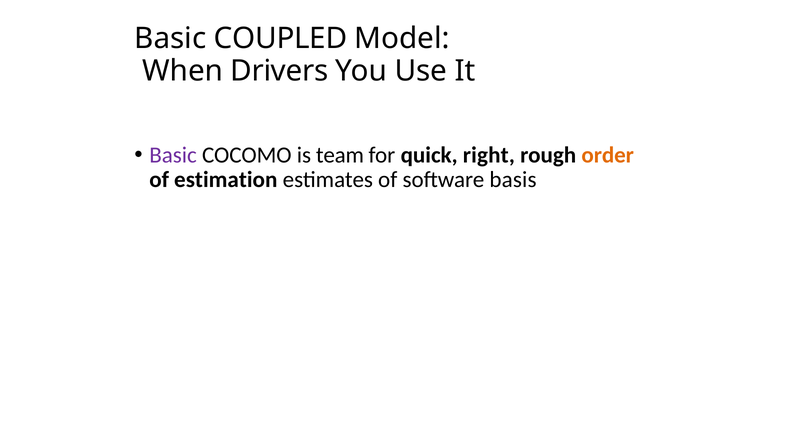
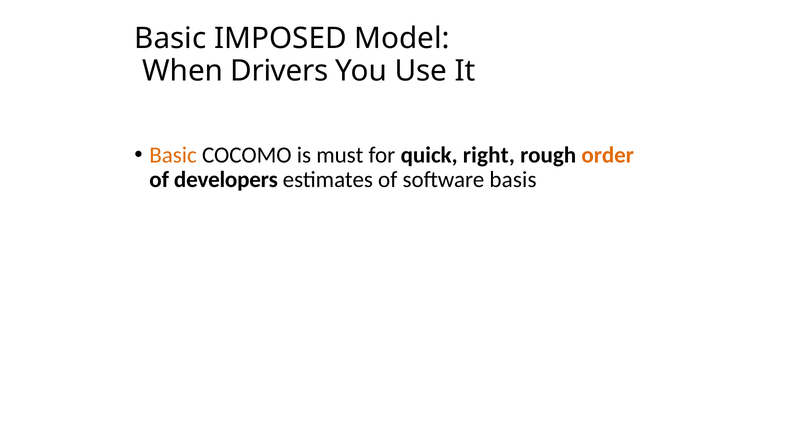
COUPLED: COUPLED -> IMPOSED
Basic at (173, 155) colour: purple -> orange
team: team -> must
estimation: estimation -> developers
